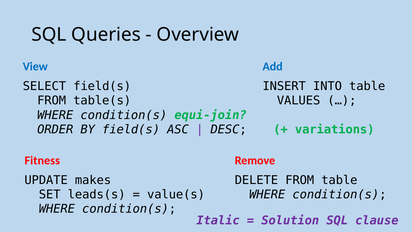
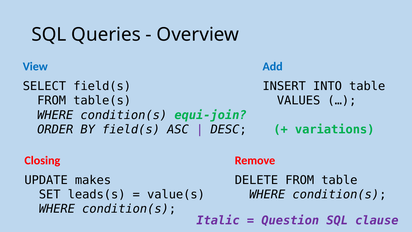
Fitness: Fitness -> Closing
Solution: Solution -> Question
